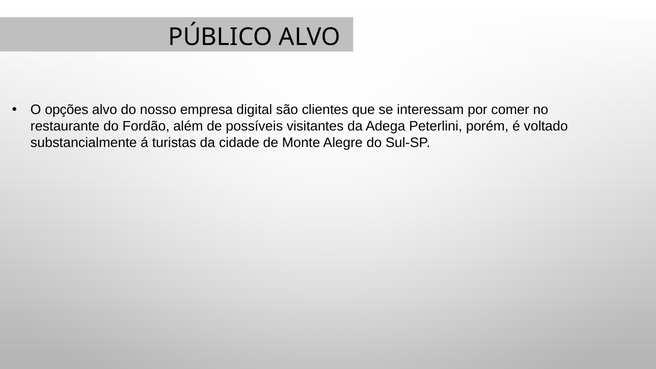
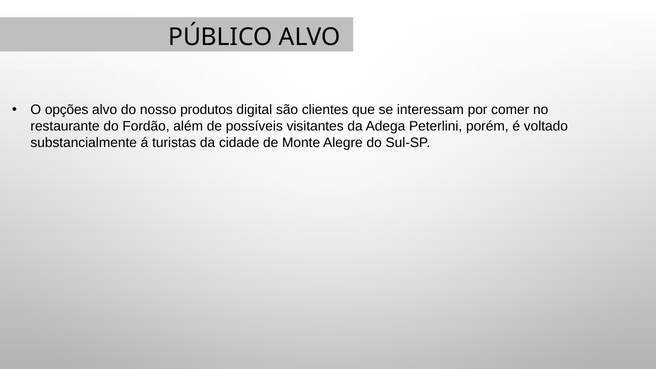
empresa: empresa -> produtos
